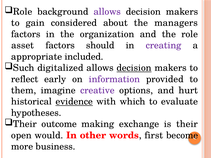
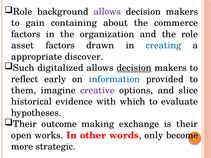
considered: considered -> containing
managers: managers -> commerce
should: should -> drawn
creating colour: purple -> blue
included: included -> discover
information colour: purple -> blue
hurt: hurt -> slice
evidence underline: present -> none
would: would -> works
first: first -> only
business: business -> strategic
